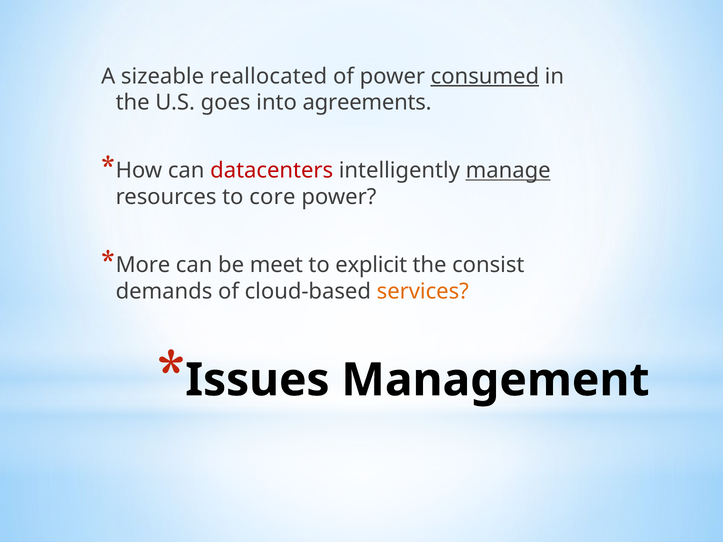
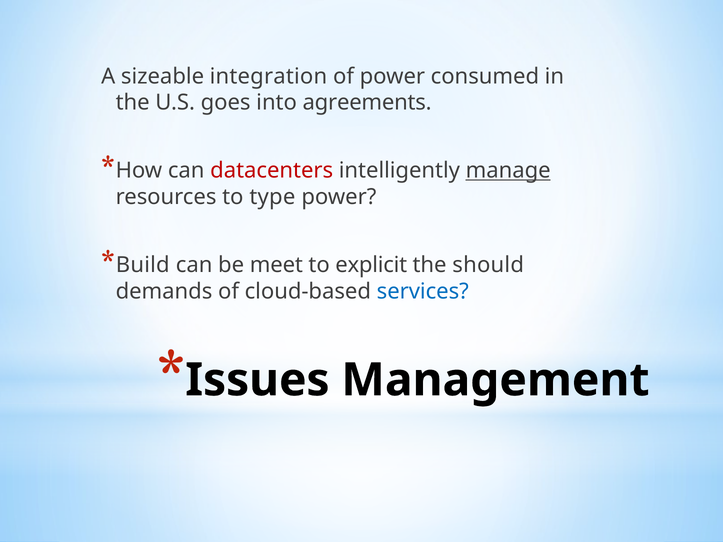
reallocated: reallocated -> integration
consumed underline: present -> none
core: core -> type
More: More -> Build
consist: consist -> should
services colour: orange -> blue
